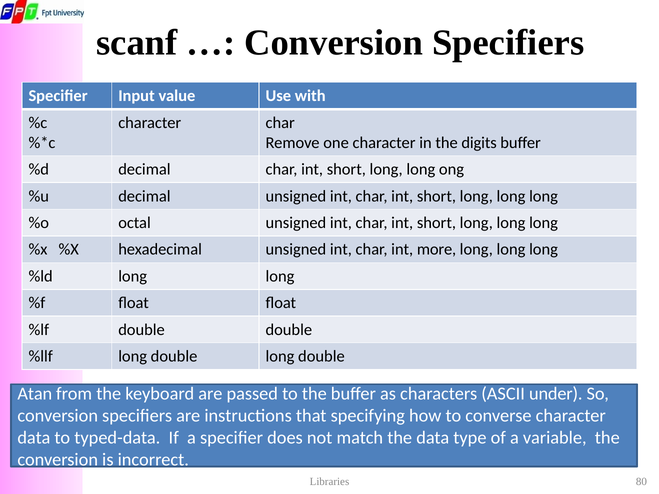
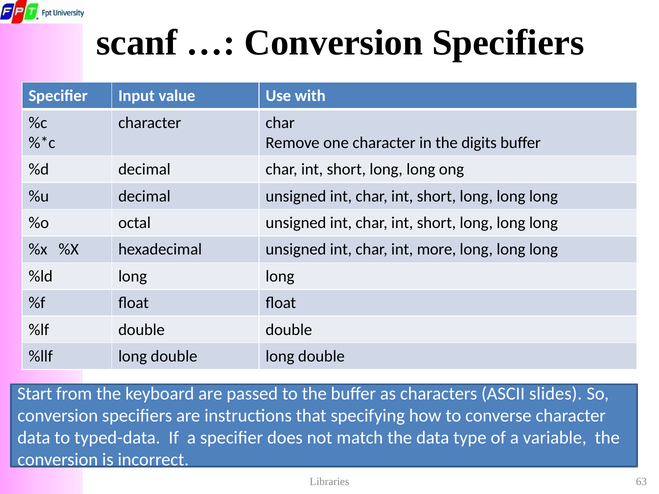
Atan: Atan -> Start
under: under -> slides
80: 80 -> 63
